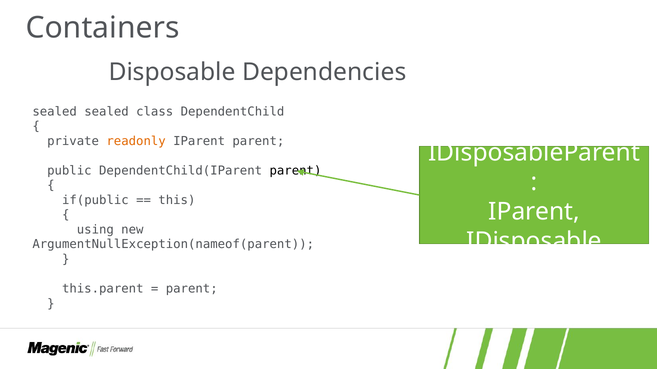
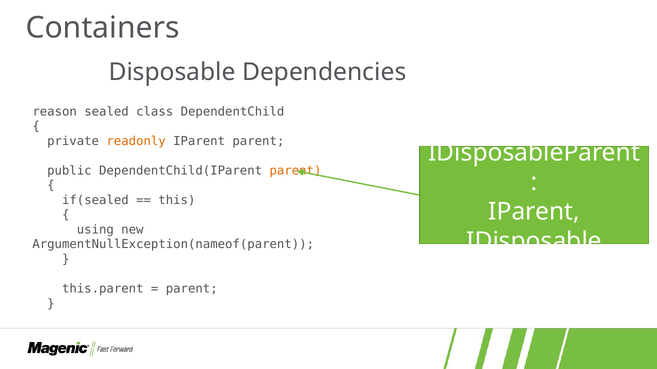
sealed at (55, 112): sealed -> reason
parent at (295, 171) colour: black -> orange
if(public: if(public -> if(sealed
